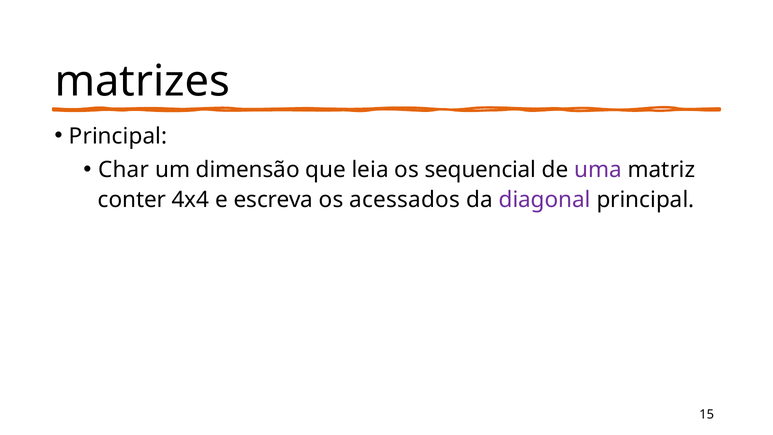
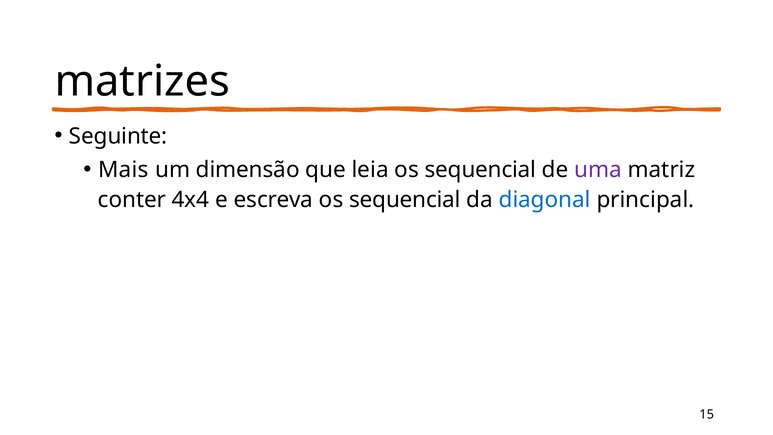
Principal at (118, 136): Principal -> Seguinte
Char: Char -> Mais
escreva os acessados: acessados -> sequencial
diagonal colour: purple -> blue
